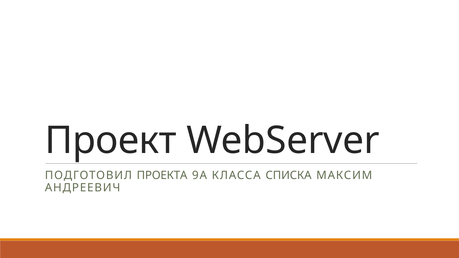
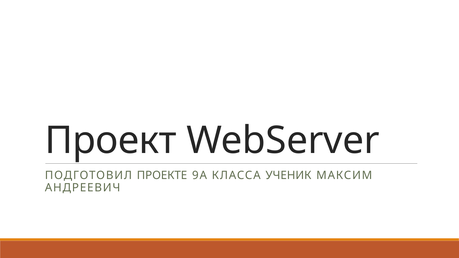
ПРОЕКТА: ПРОЕКТА -> ПРОЕКТЕ
СПИСКА: СПИСКА -> УЧЕНИК
